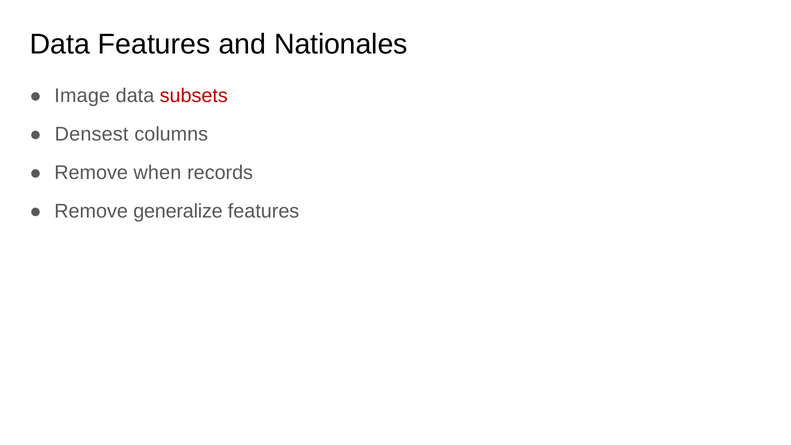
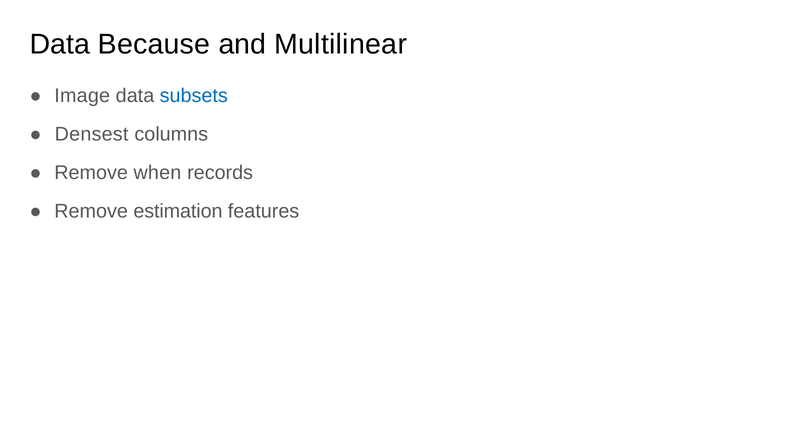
Data Features: Features -> Because
Nationales: Nationales -> Multilinear
subsets colour: red -> blue
generalize: generalize -> estimation
